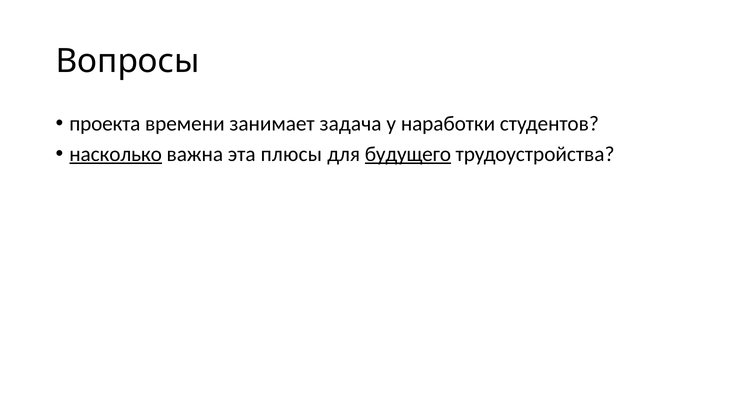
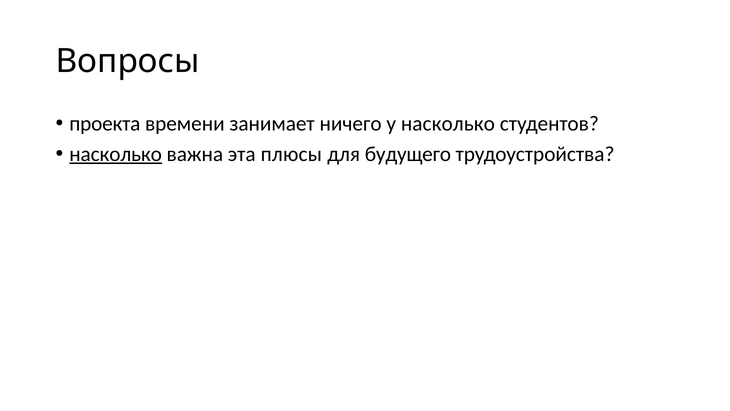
задача: задача -> ничего
у наработки: наработки -> насколько
будущего underline: present -> none
